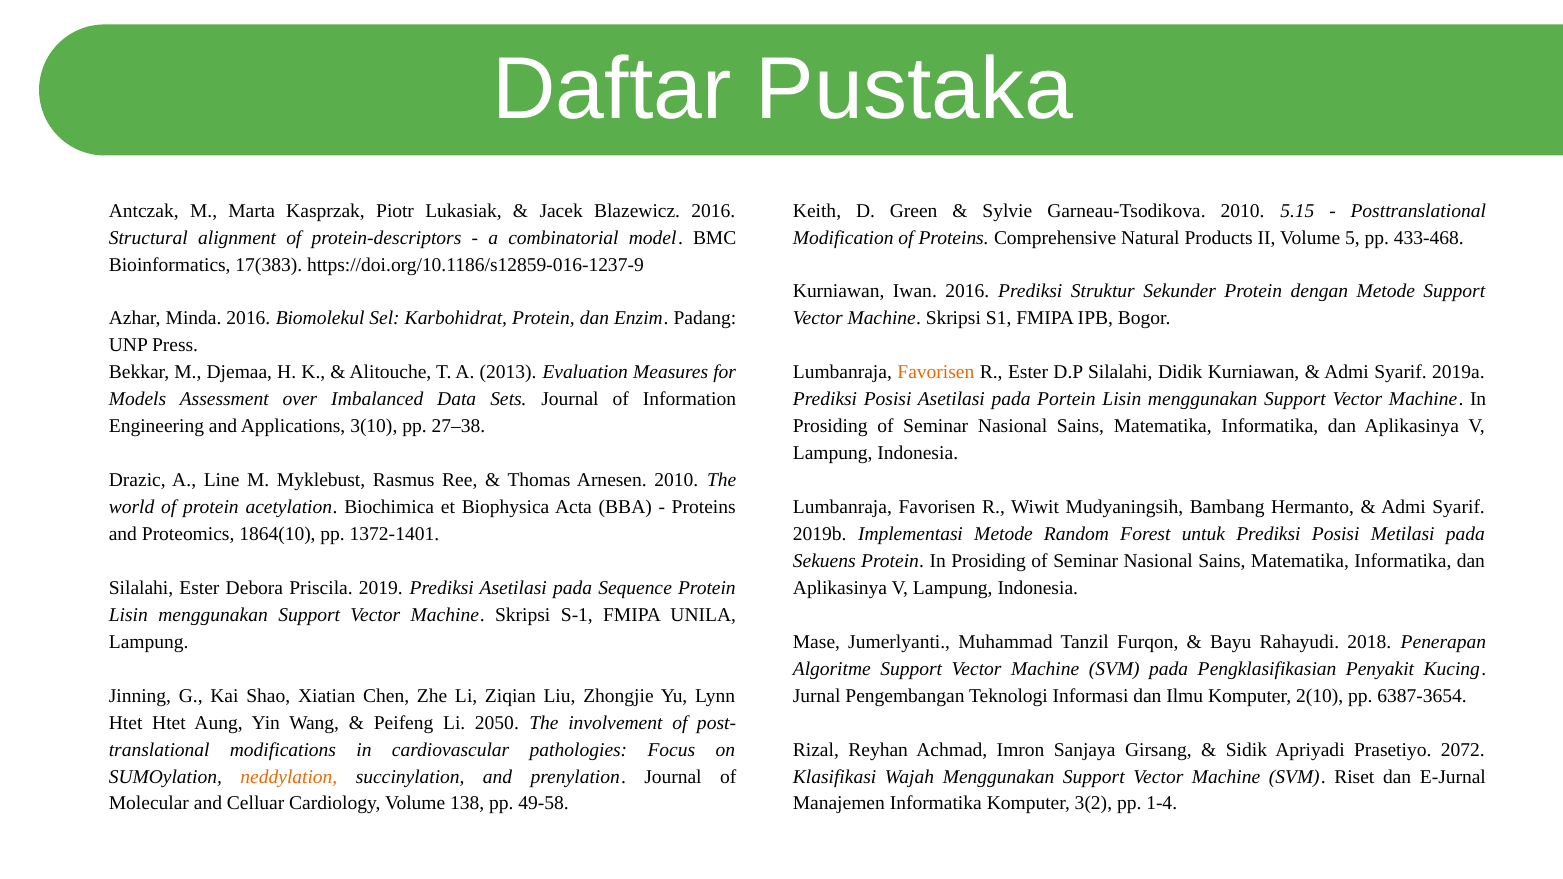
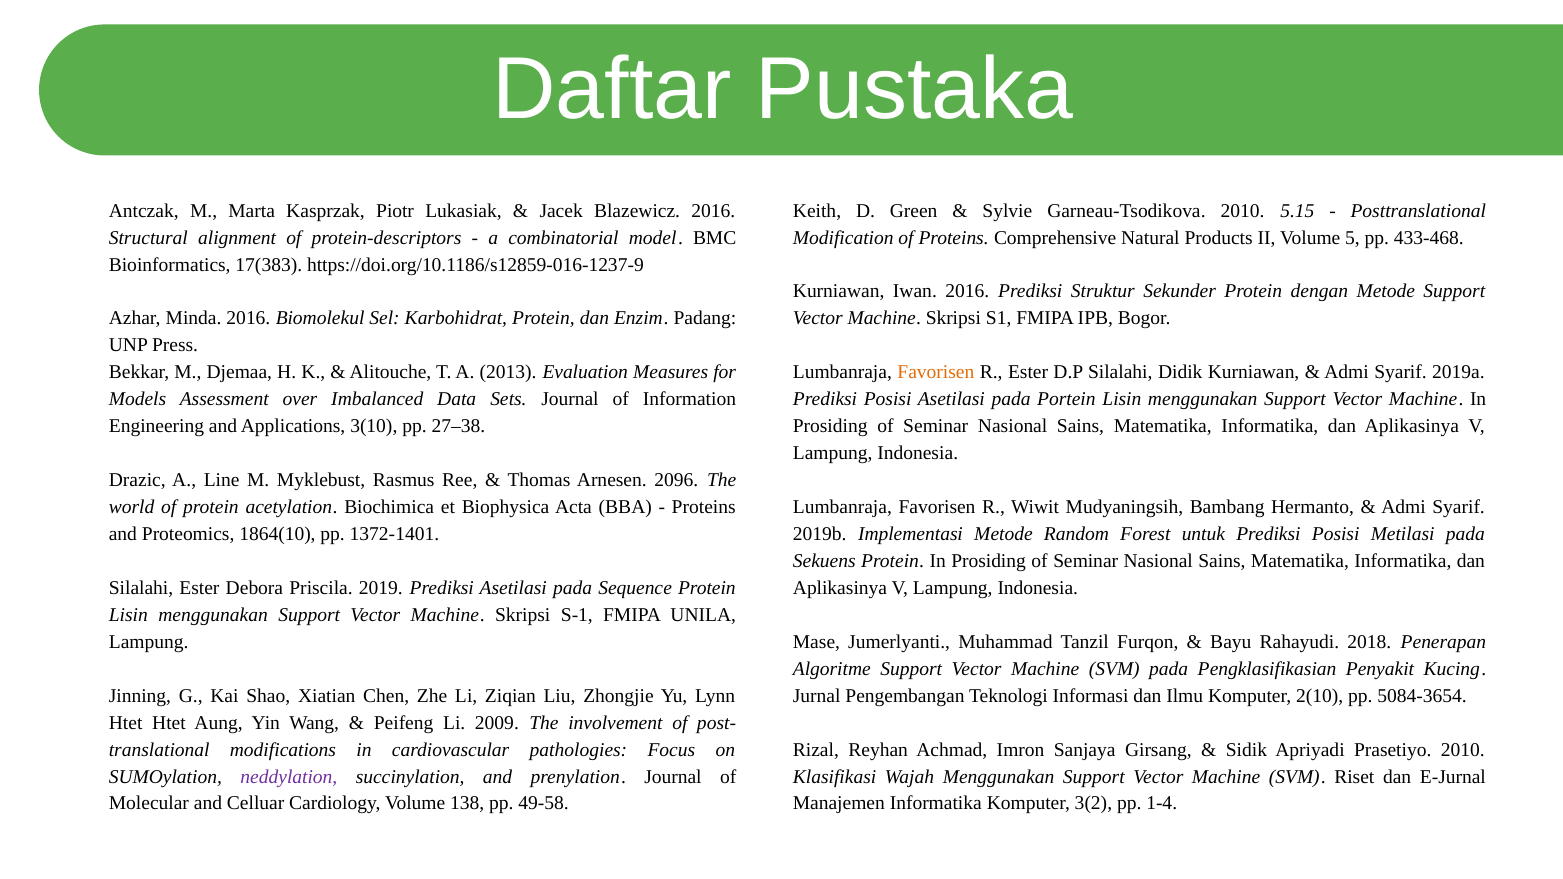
Arnesen 2010: 2010 -> 2096
6387-3654: 6387-3654 -> 5084-3654
2050: 2050 -> 2009
Prasetiyo 2072: 2072 -> 2010
neddylation colour: orange -> purple
